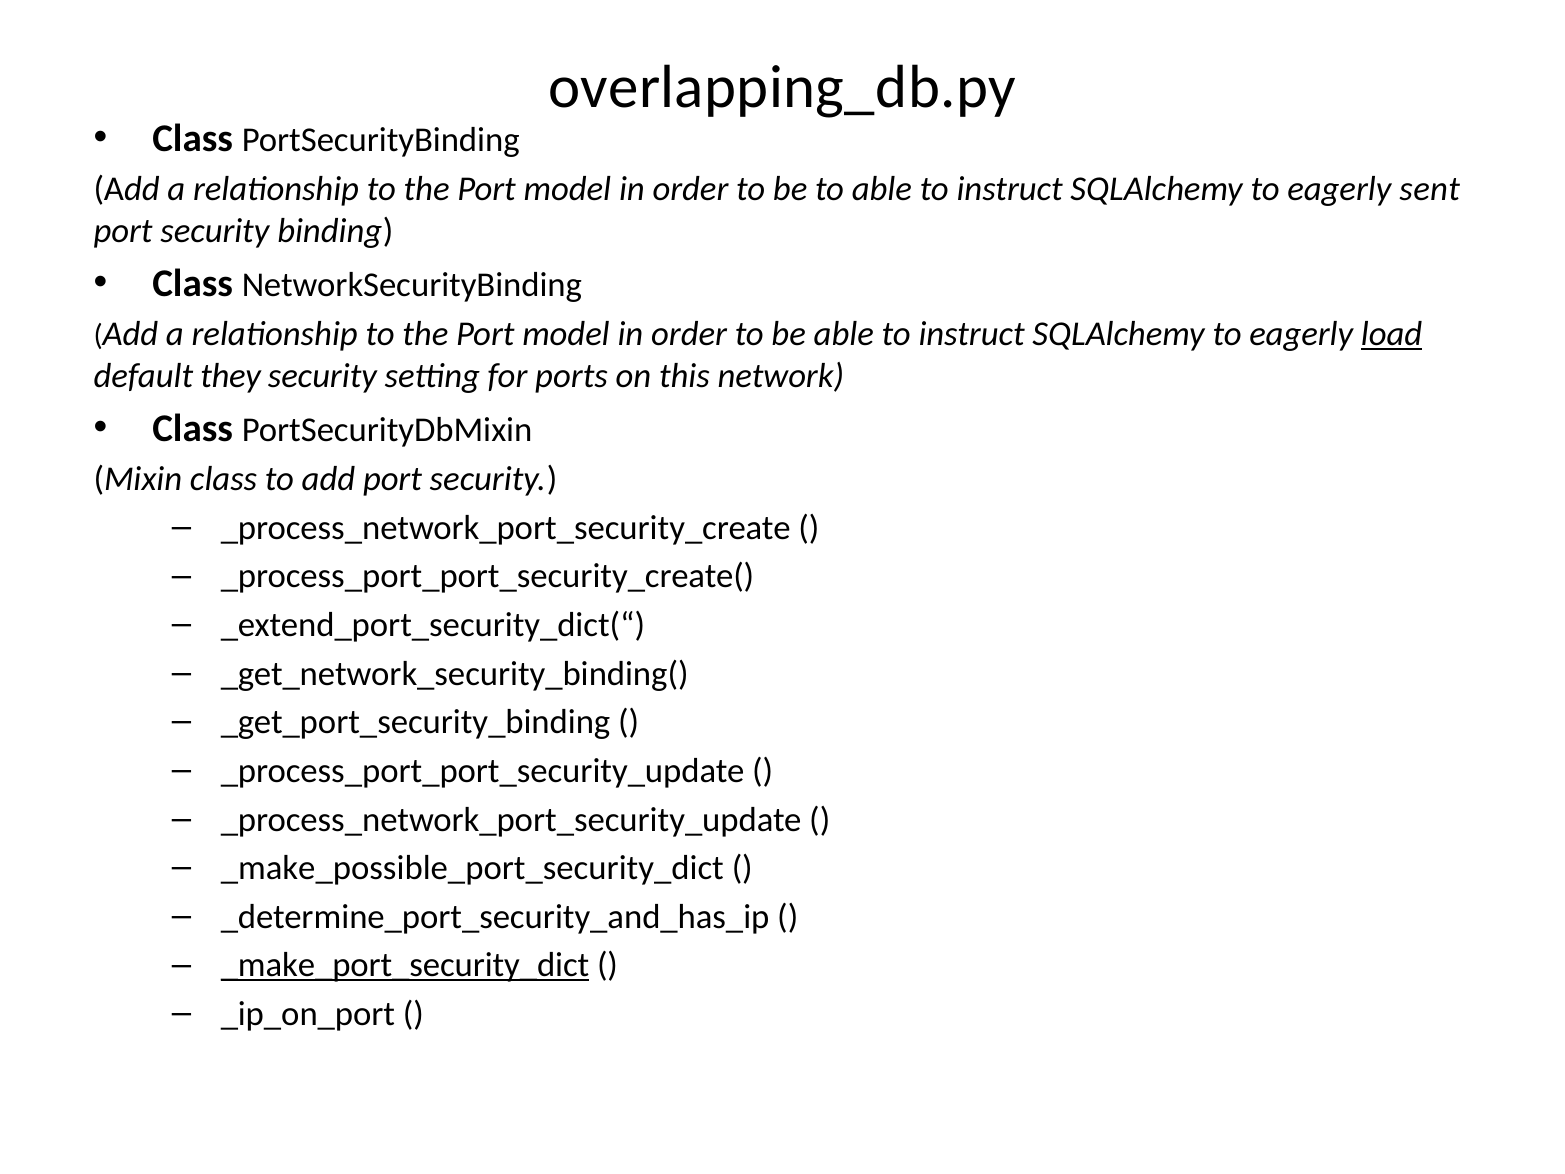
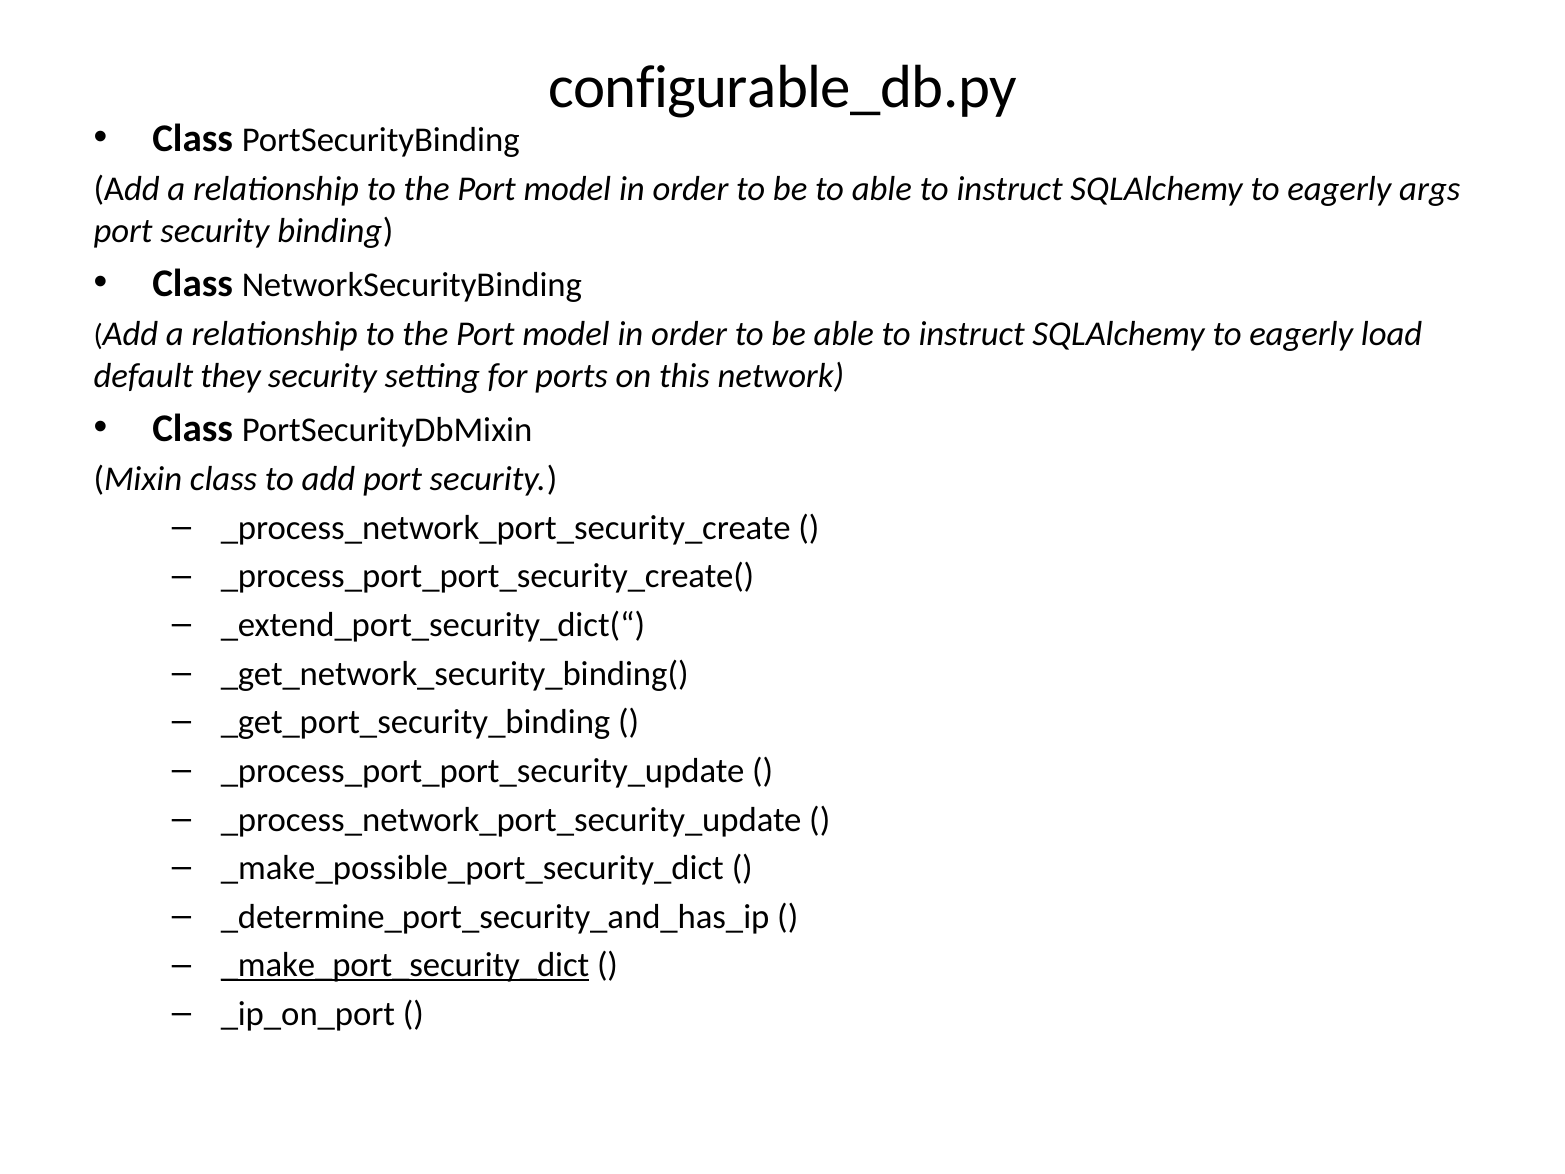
overlapping_db.py: overlapping_db.py -> configurable_db.py
sent: sent -> args
load underline: present -> none
